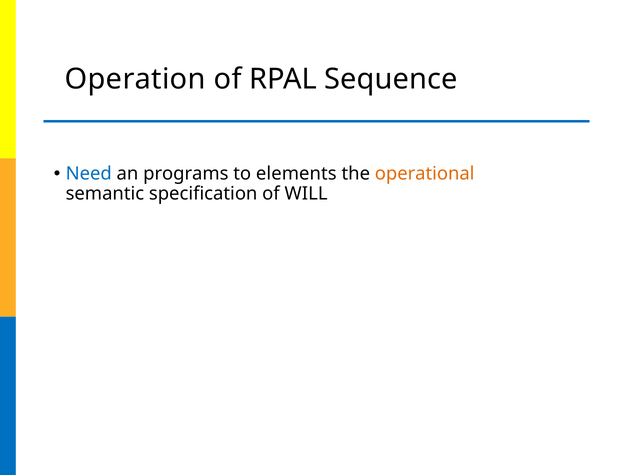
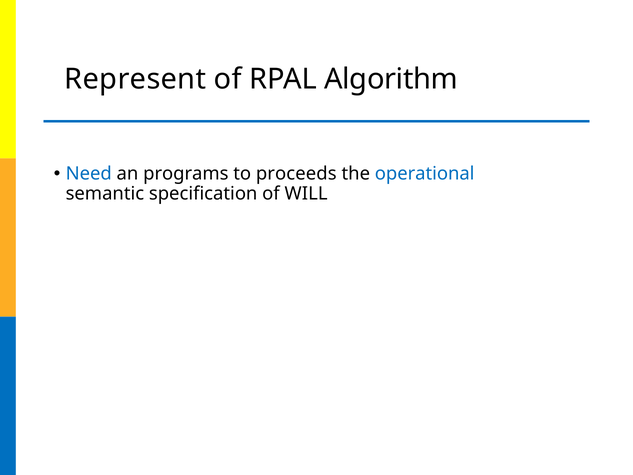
Operation: Operation -> Represent
Sequence: Sequence -> Algorithm
elements: elements -> proceeds
operational colour: orange -> blue
